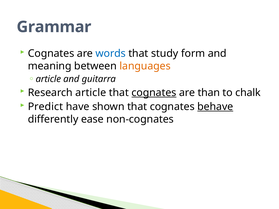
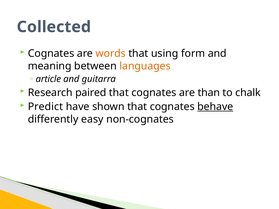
Grammar: Grammar -> Collected
words colour: blue -> orange
study: study -> using
Research article: article -> paired
cognates at (154, 93) underline: present -> none
ease: ease -> easy
